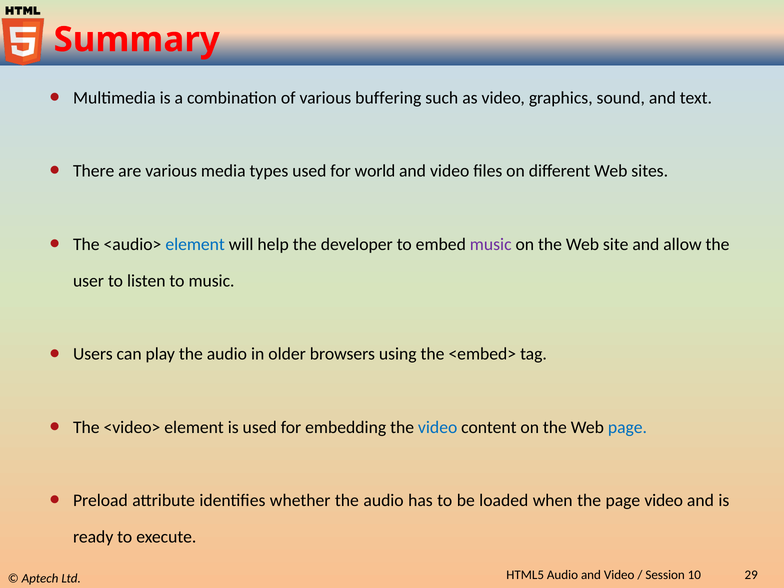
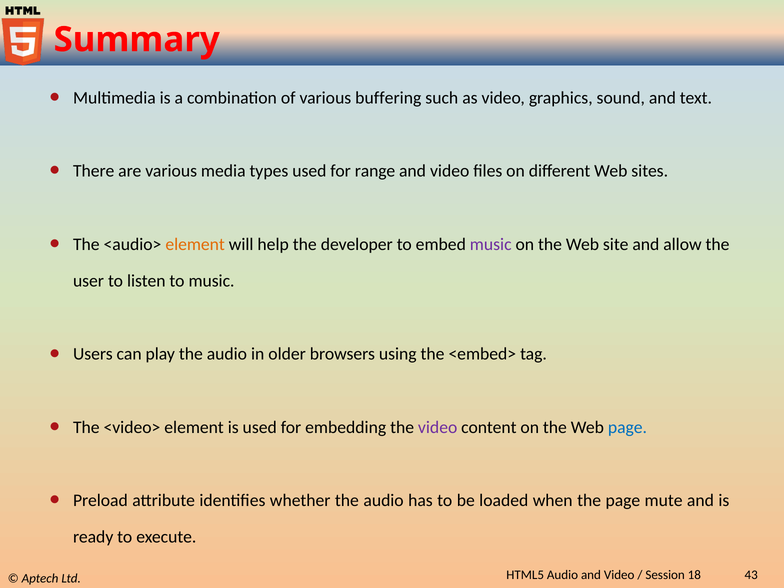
world: world -> range
element at (195, 244) colour: blue -> orange
video at (438, 427) colour: blue -> purple
page video: video -> mute
10: 10 -> 18
29: 29 -> 43
